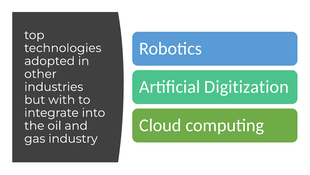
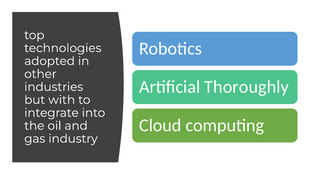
Digitization: Digitization -> Thoroughly
